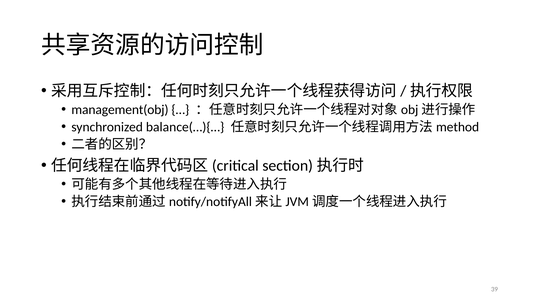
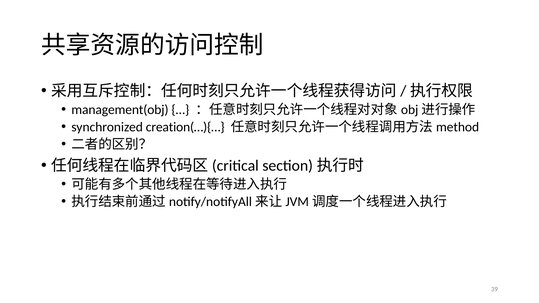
balance(…){…: balance(…){… -> creation(…){…
